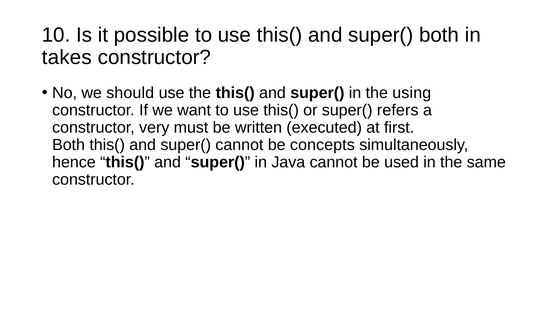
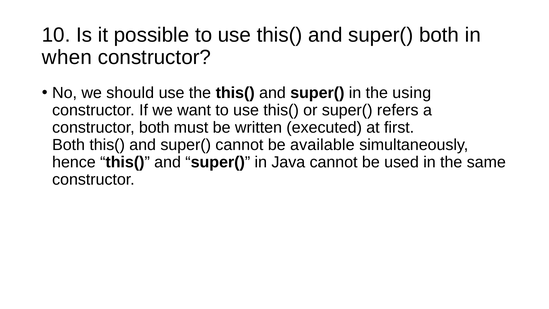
takes: takes -> when
constructor very: very -> both
concepts: concepts -> available
